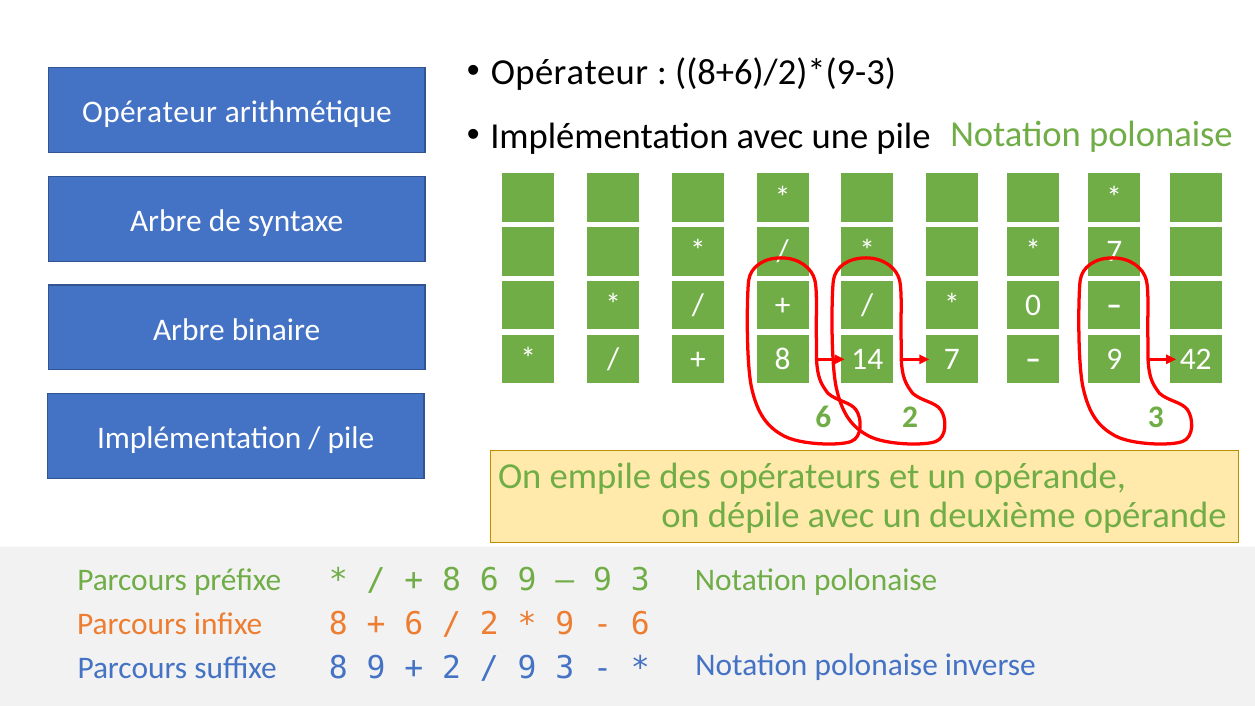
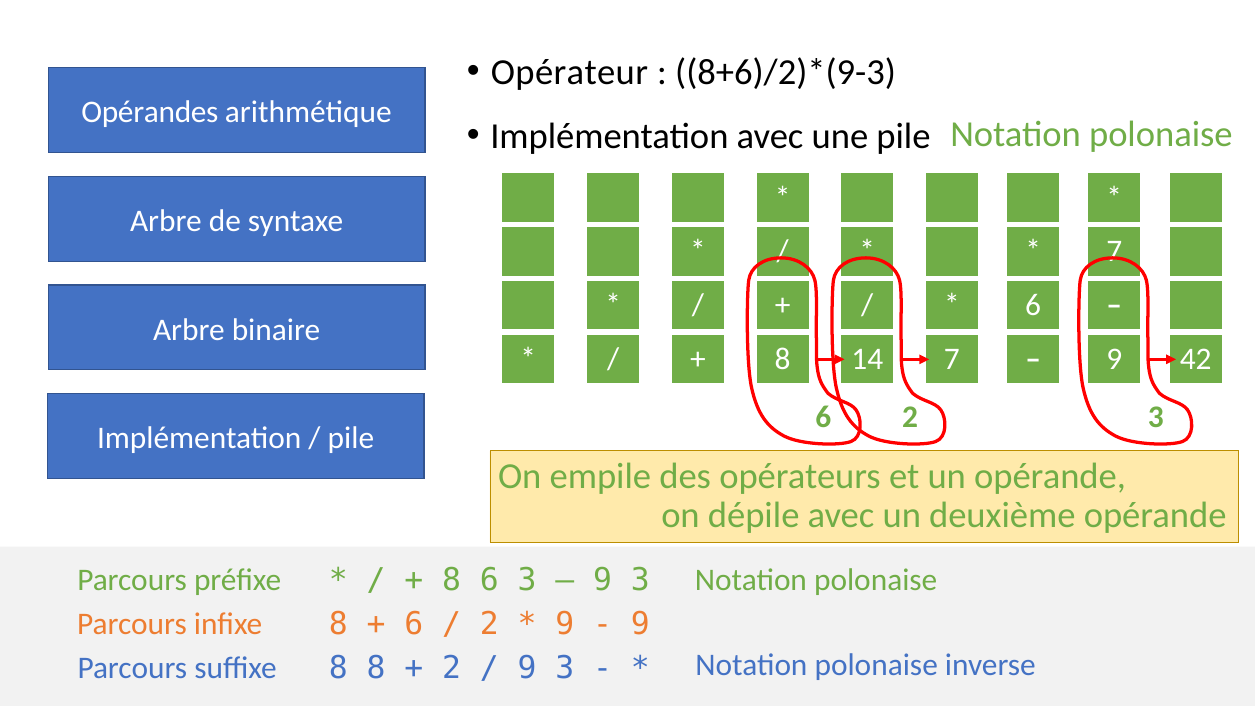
Opérateur at (150, 112): Opérateur -> Opérandes
0 at (1033, 305): 0 -> 6
8 6 9: 9 -> 3
6 at (640, 624): 6 -> 9
8 9: 9 -> 8
